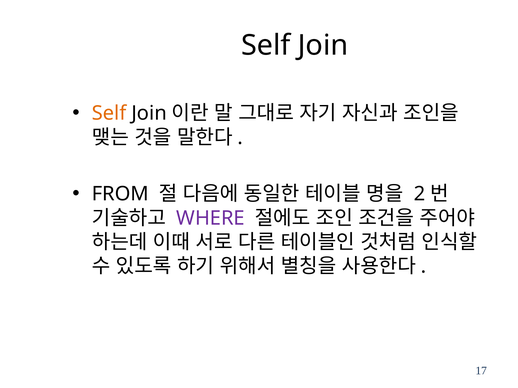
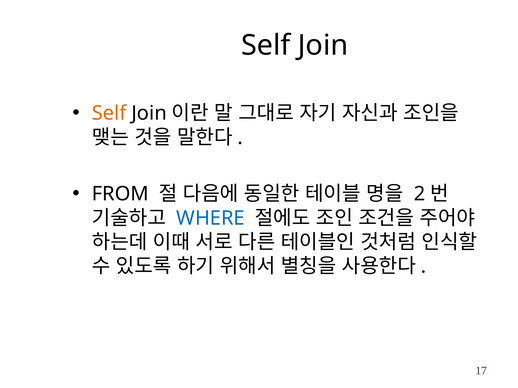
WHERE colour: purple -> blue
